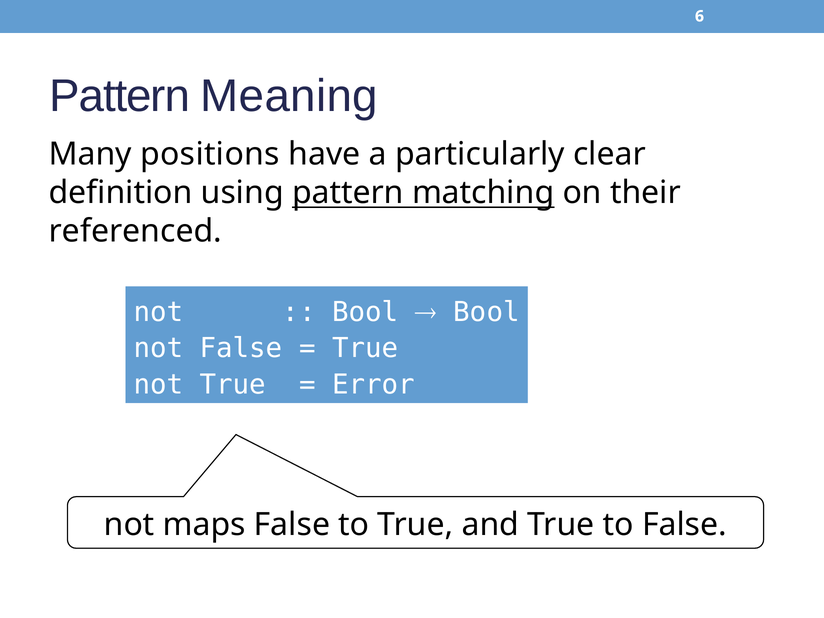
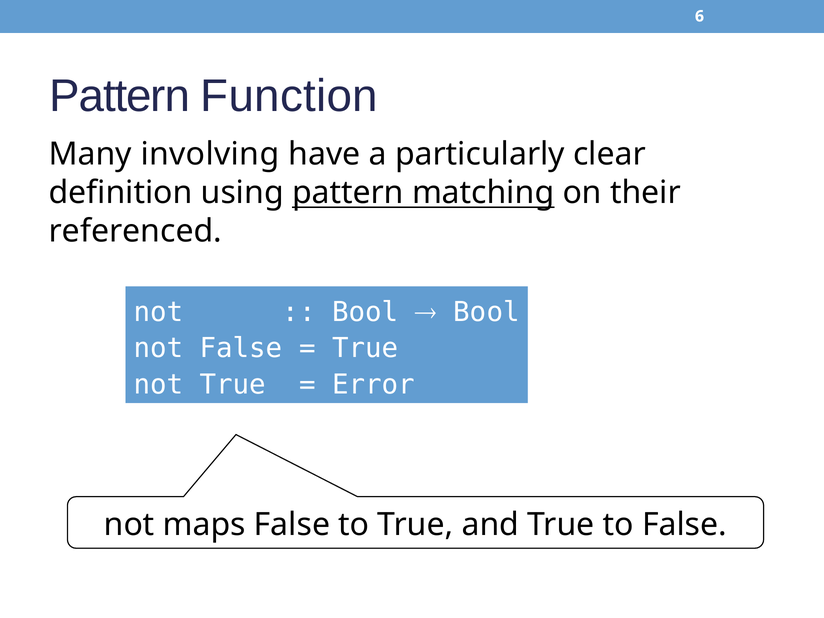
Meaning: Meaning -> Function
positions: positions -> involving
